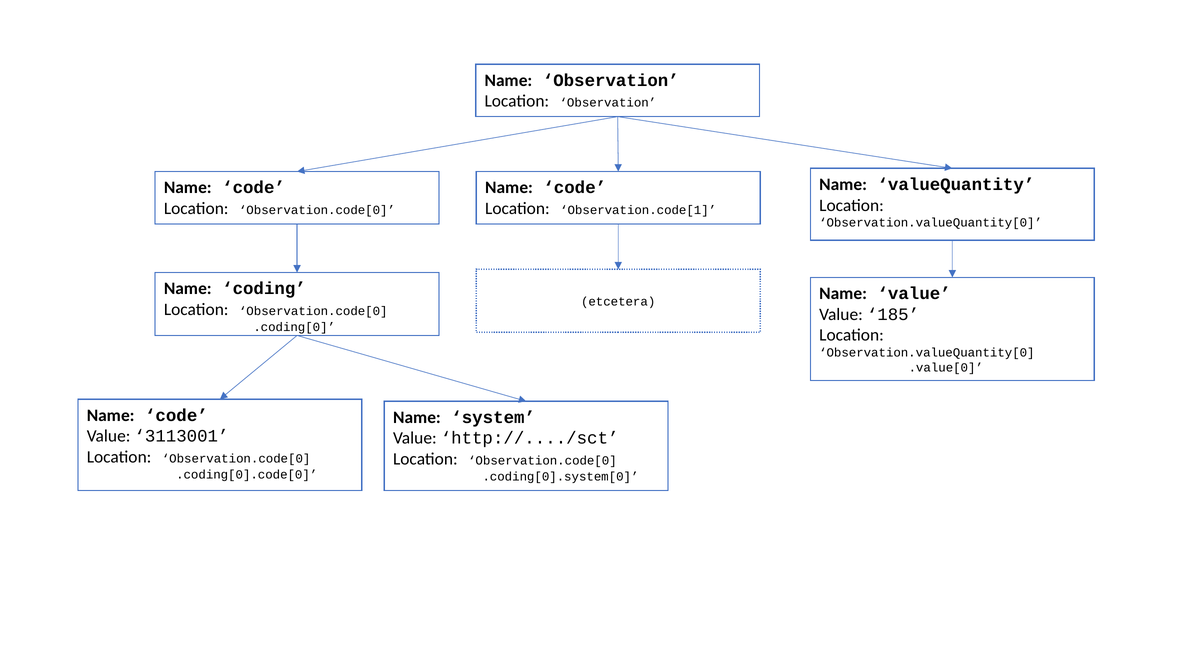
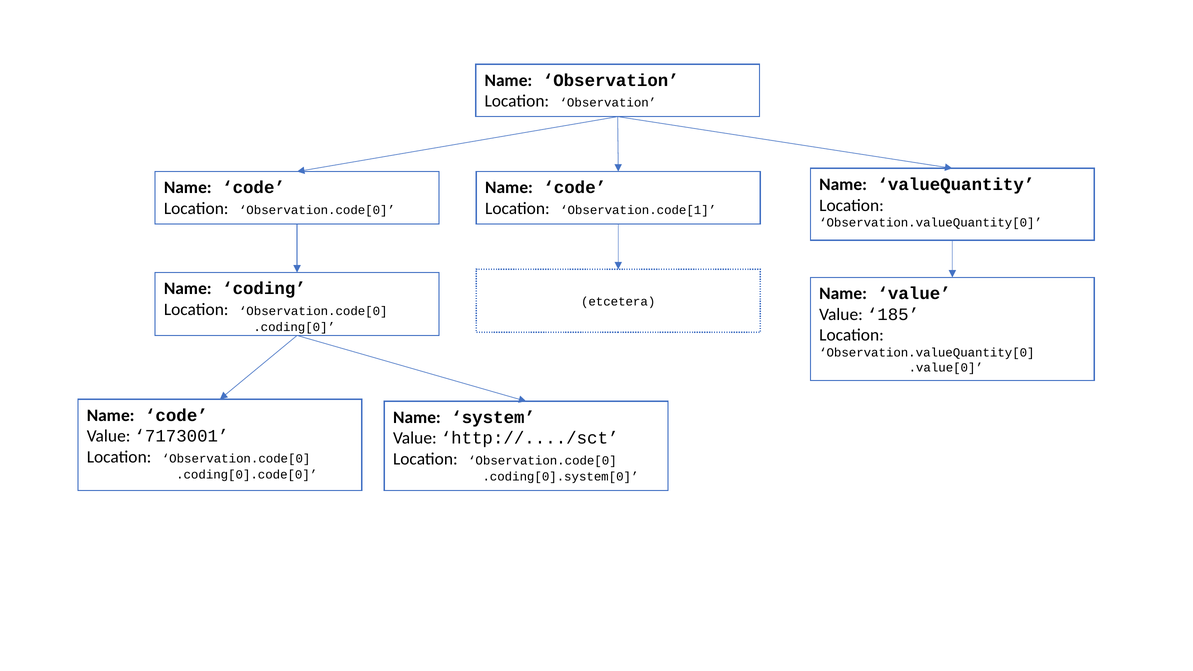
3113001: 3113001 -> 7173001
